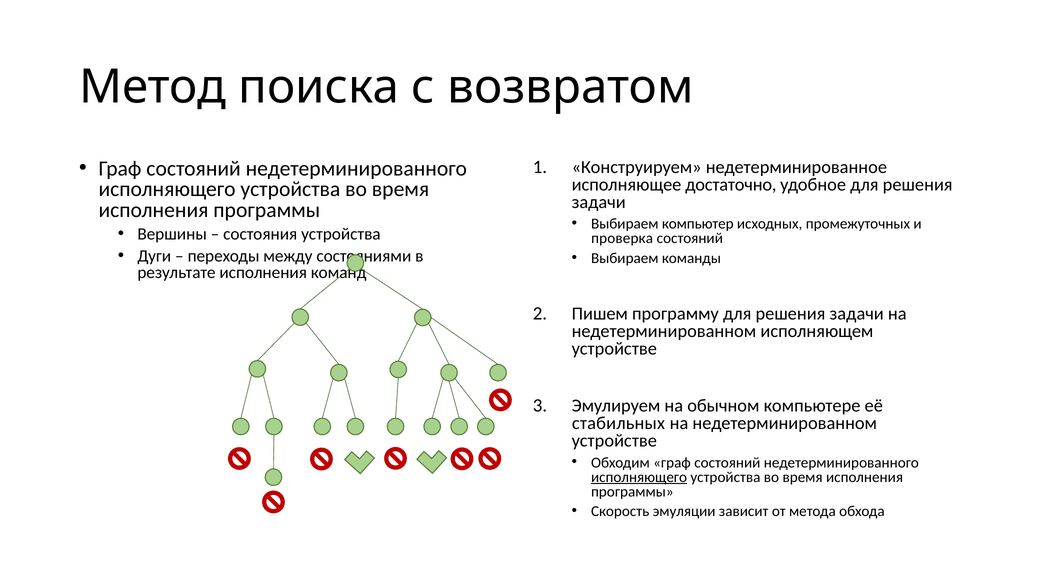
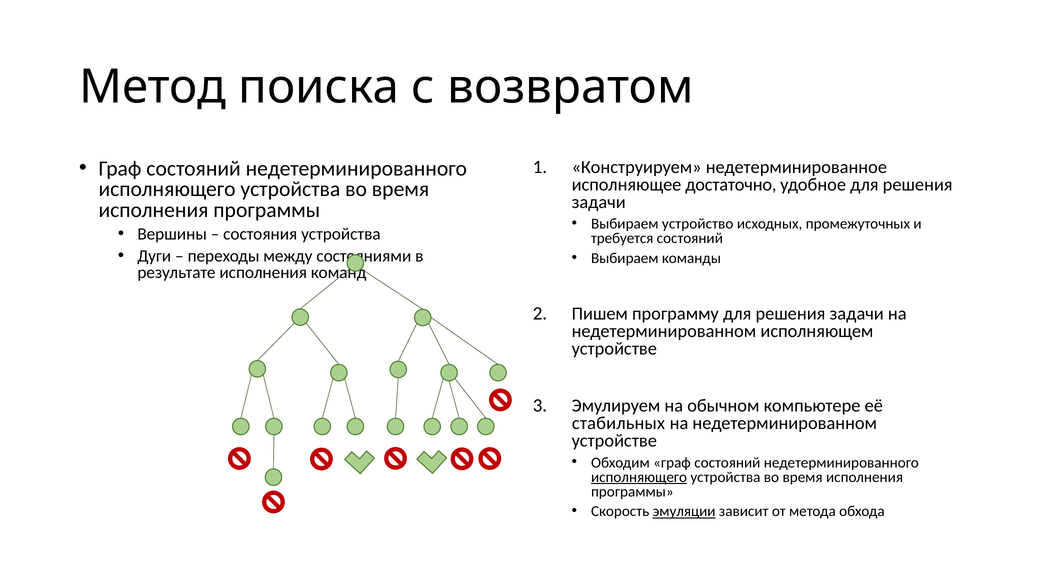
компьютер: компьютер -> устройство
проверка: проверка -> требуется
эмуляции underline: none -> present
